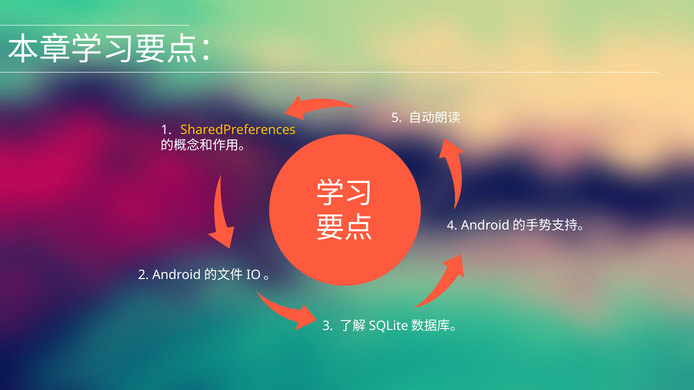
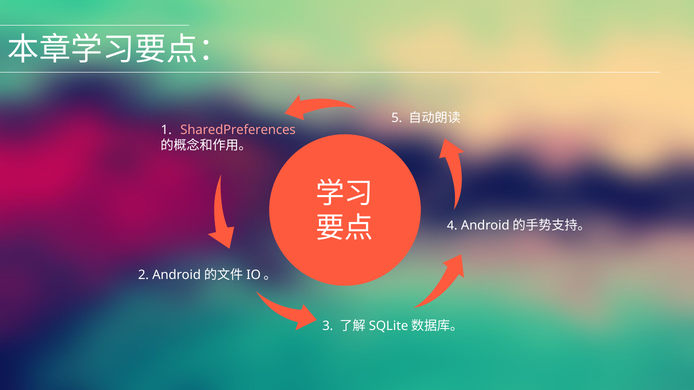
SharedPreferences colour: yellow -> pink
